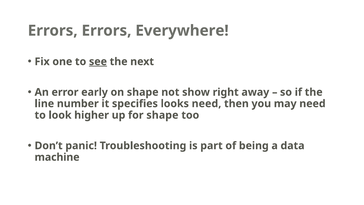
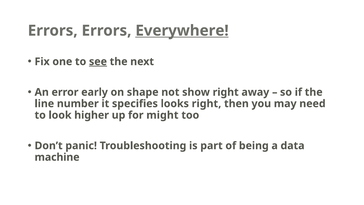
Everywhere underline: none -> present
looks need: need -> right
for shape: shape -> might
